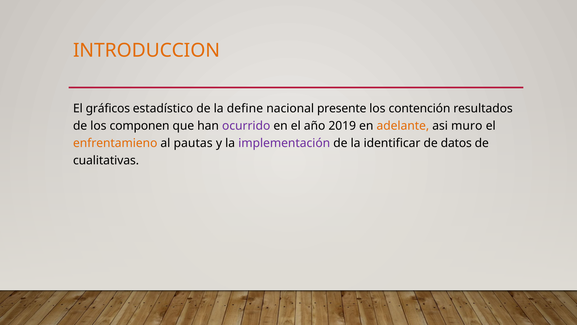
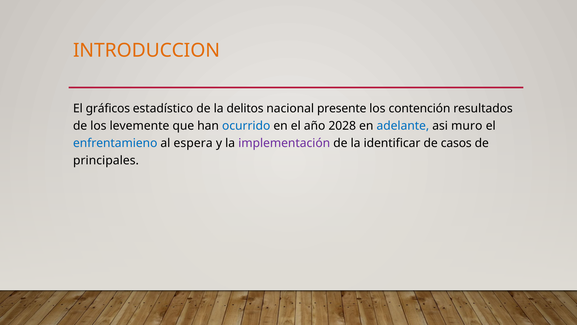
define: define -> delitos
componen: componen -> levemente
ocurrido colour: purple -> blue
2019: 2019 -> 2028
adelante colour: orange -> blue
enfrentamieno colour: orange -> blue
pautas: pautas -> espera
datos: datos -> casos
cualitativas: cualitativas -> principales
